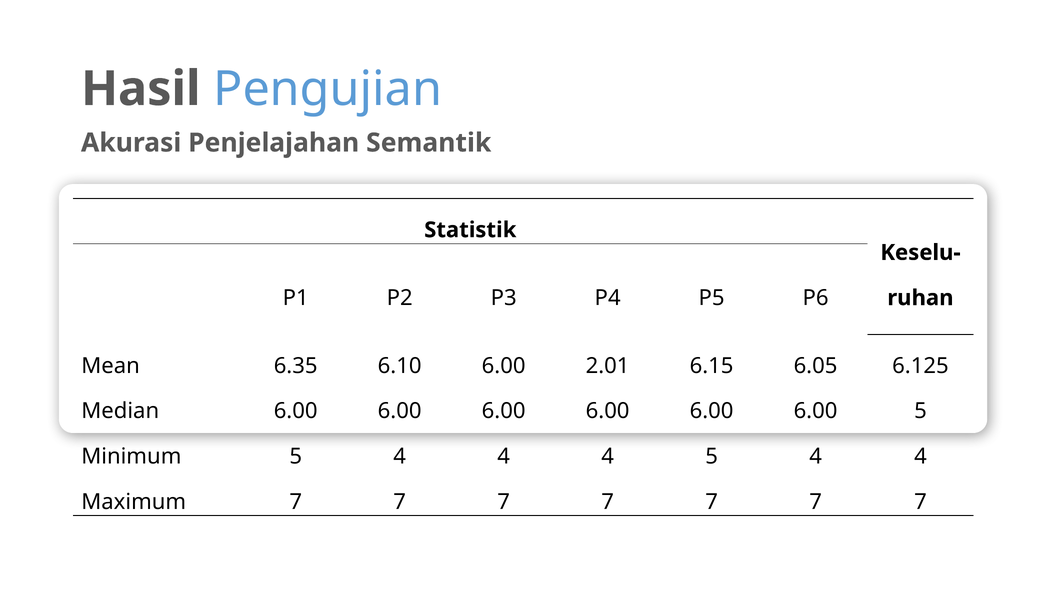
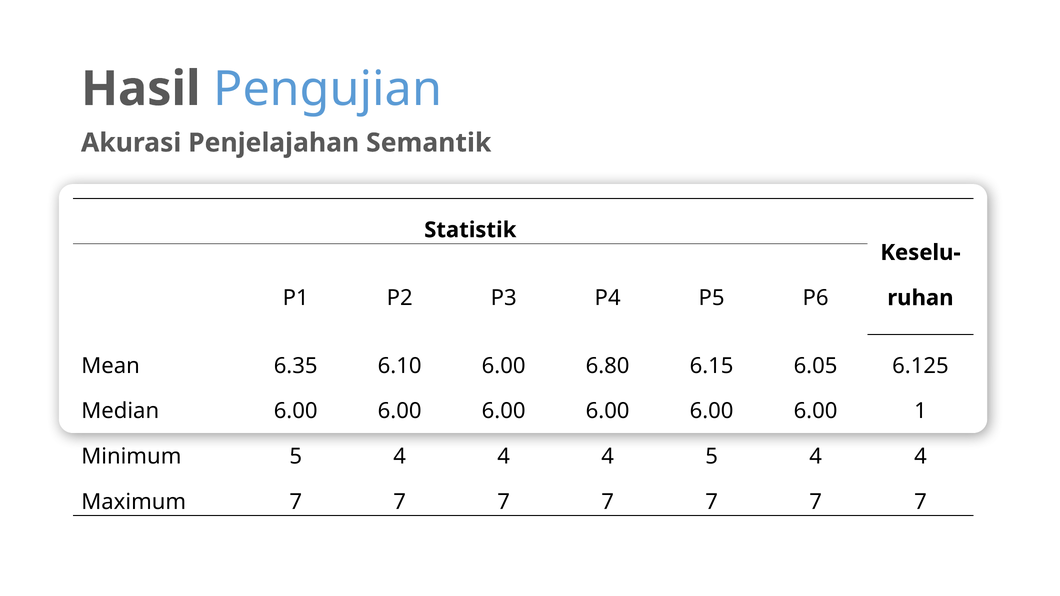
2.01: 2.01 -> 6.80
6.00 5: 5 -> 1
